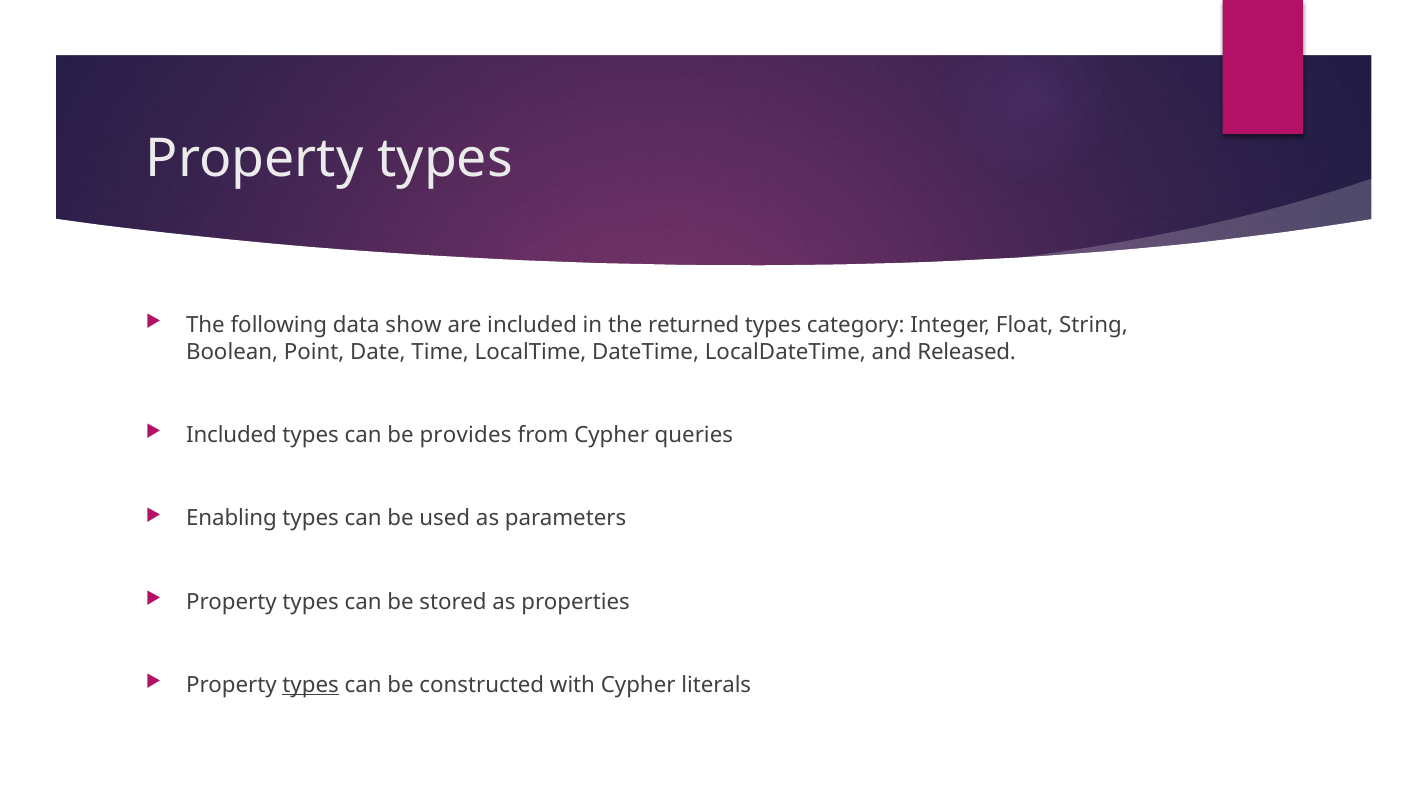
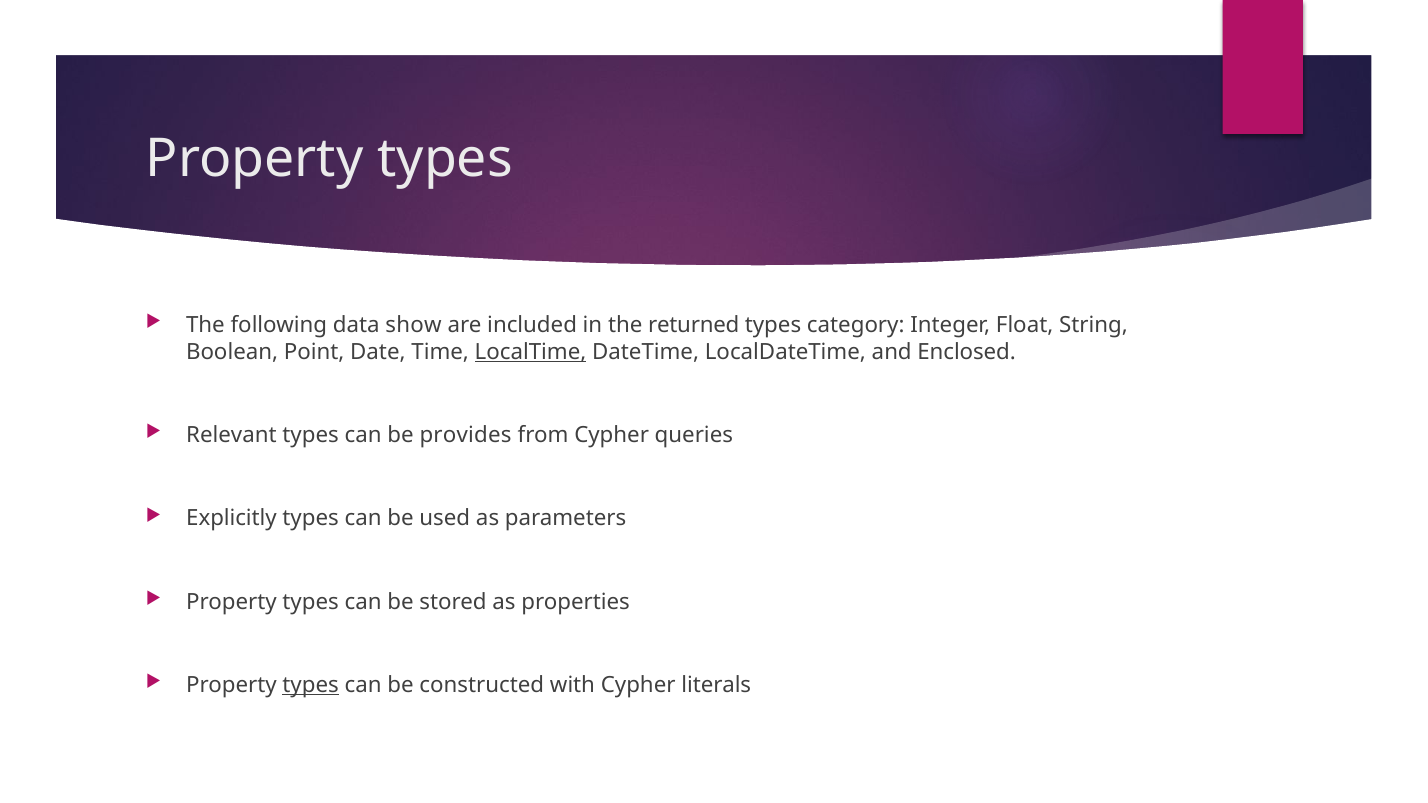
LocalTime underline: none -> present
Released: Released -> Enclosed
Included at (232, 435): Included -> Relevant
Enabling: Enabling -> Explicitly
